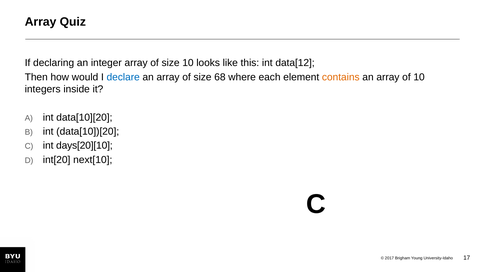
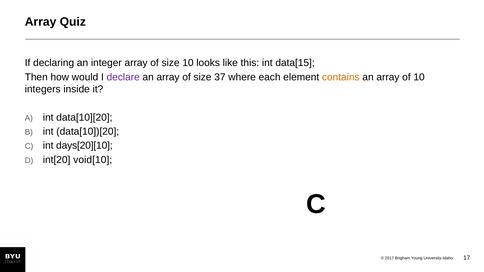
data[12: data[12 -> data[15
declare colour: blue -> purple
68: 68 -> 37
next[10: next[10 -> void[10
